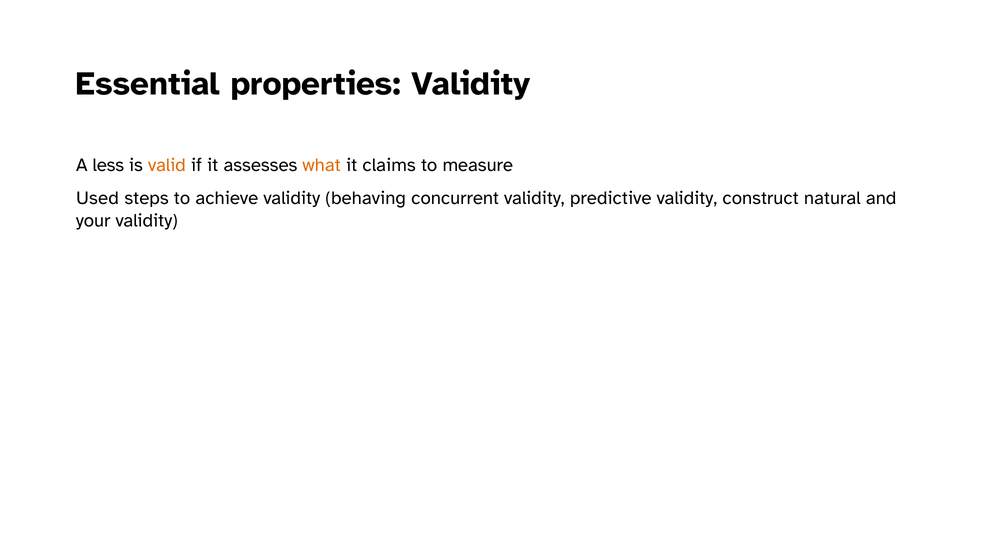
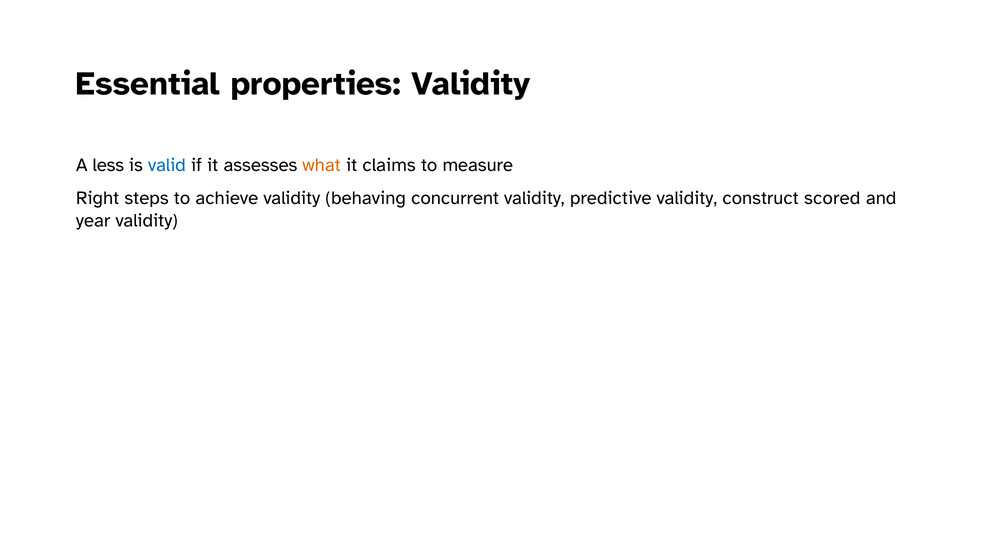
valid colour: orange -> blue
Used: Used -> Right
natural: natural -> scored
your: your -> year
